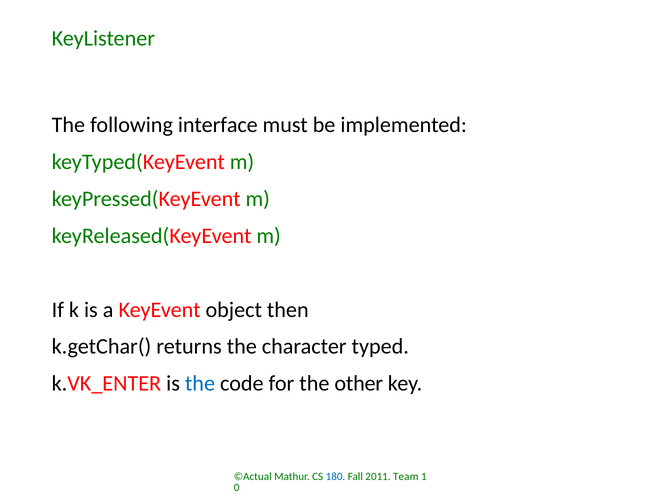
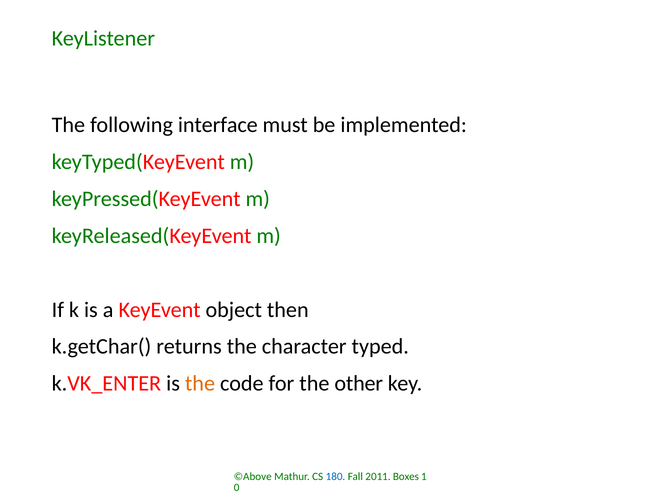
the at (200, 383) colour: blue -> orange
©Actual: ©Actual -> ©Above
Team: Team -> Boxes
